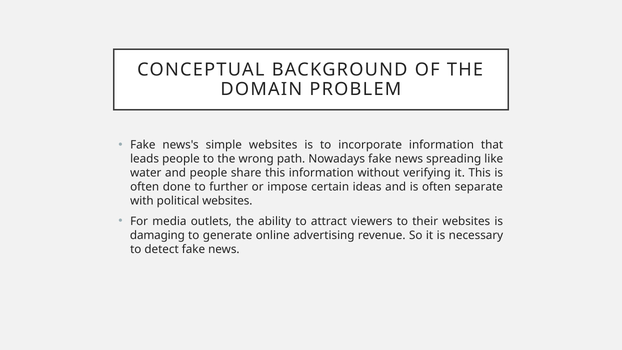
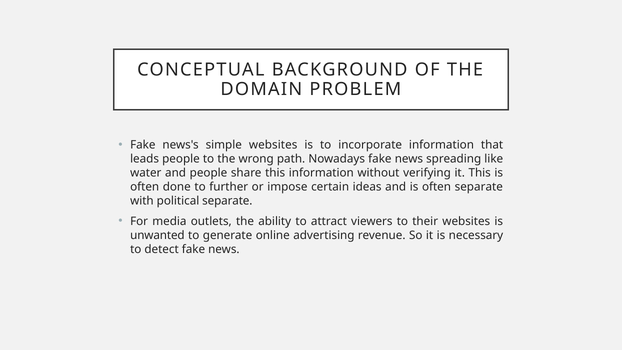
political websites: websites -> separate
damaging: damaging -> unwanted
